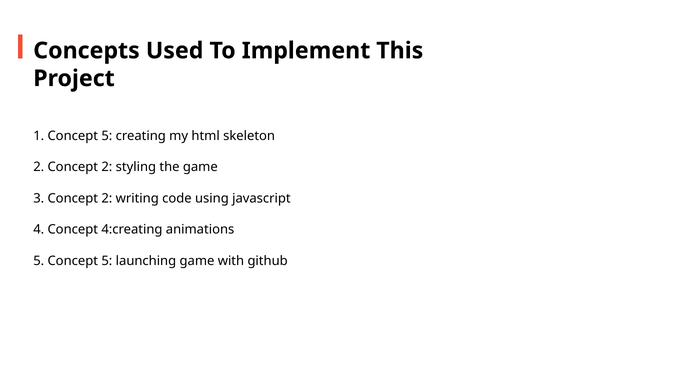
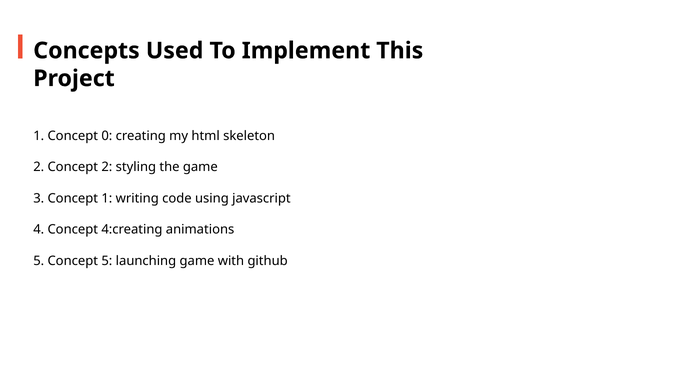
1 Concept 5: 5 -> 0
3 Concept 2: 2 -> 1
